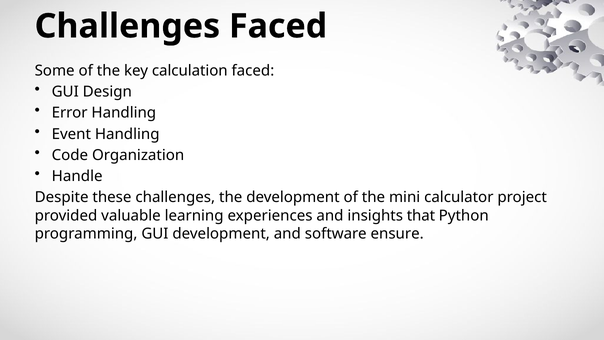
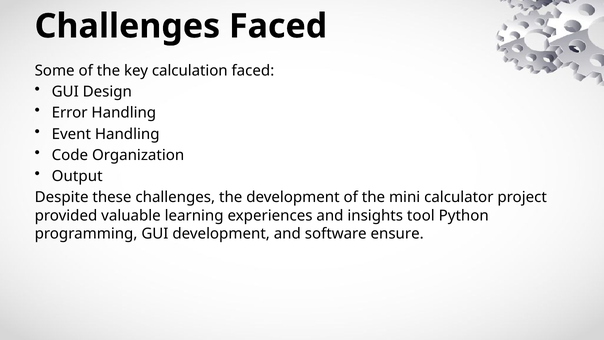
Handle: Handle -> Output
that: that -> tool
